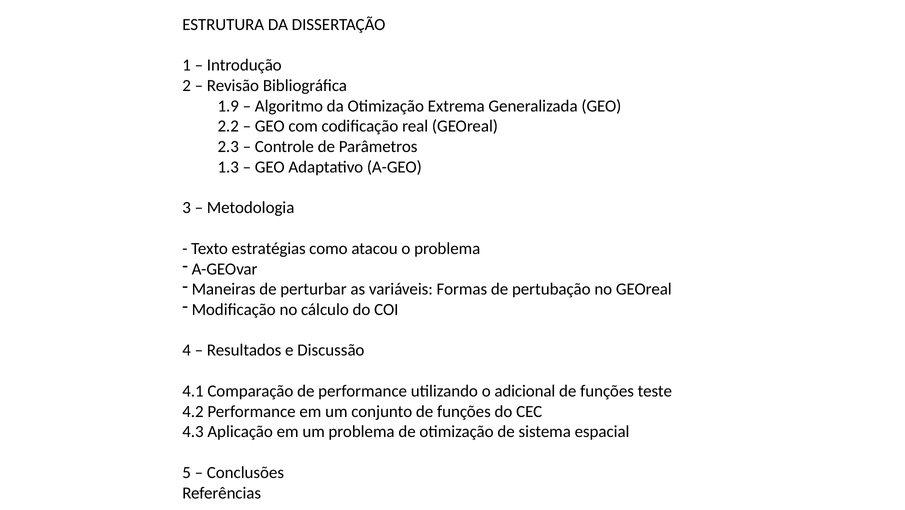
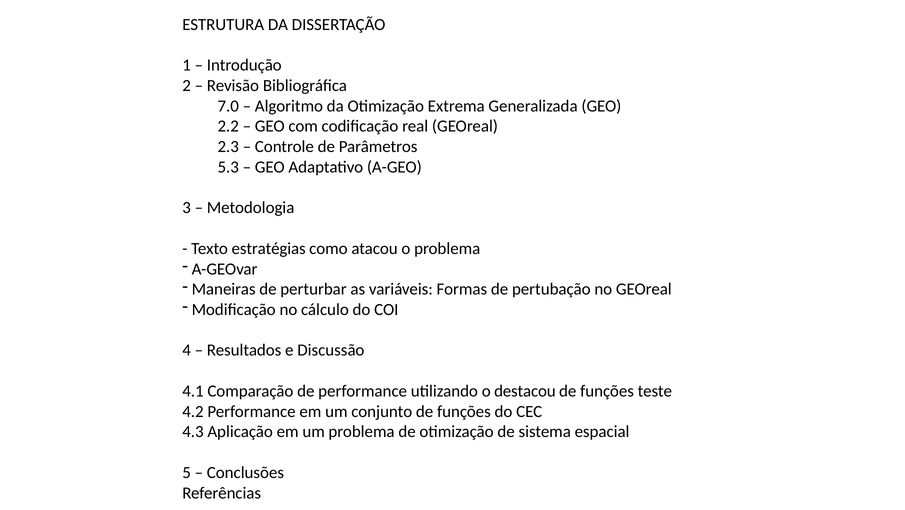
1.9: 1.9 -> 7.0
1.3: 1.3 -> 5.3
adicional: adicional -> destacou
